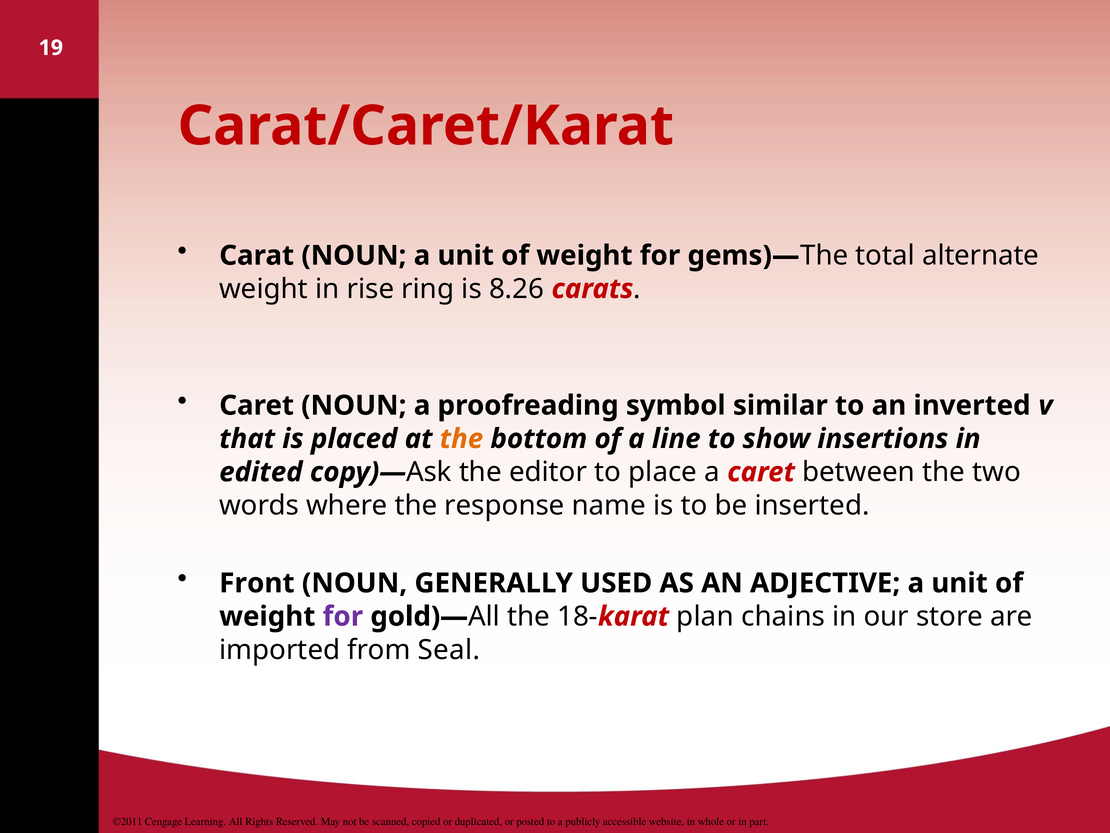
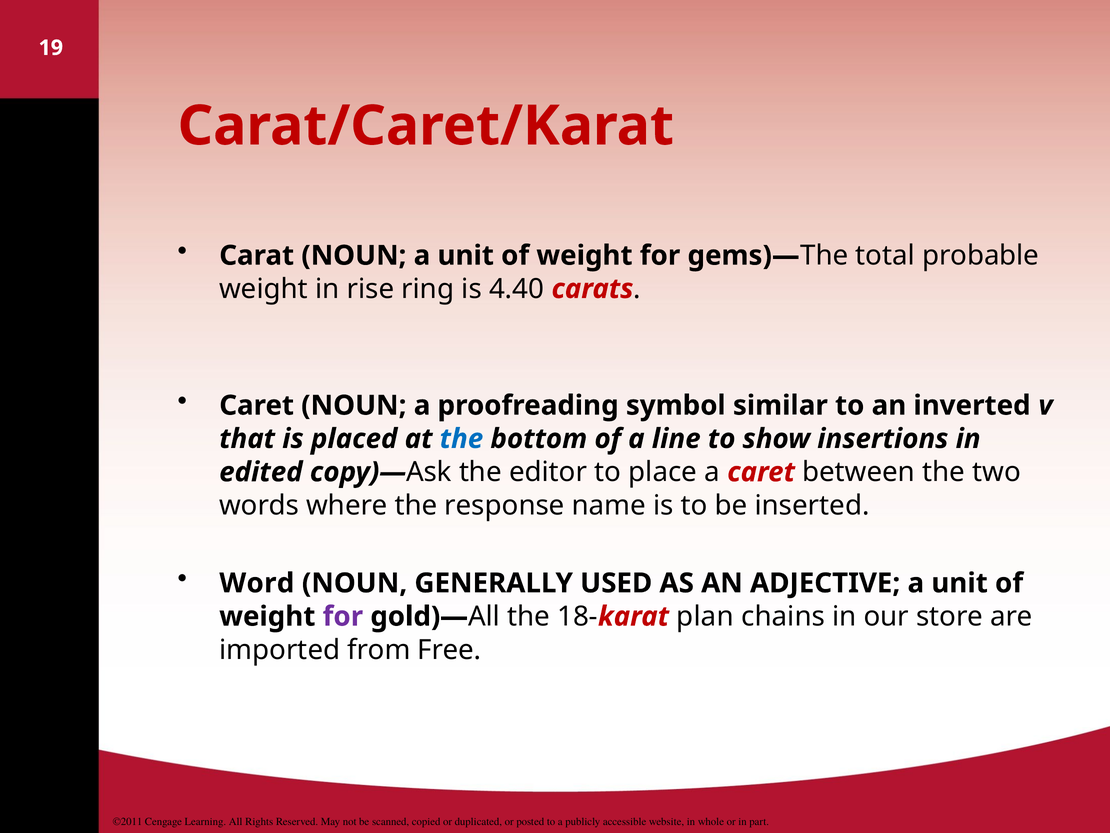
alternate: alternate -> probable
8.26: 8.26 -> 4.40
the at (461, 439) colour: orange -> blue
Front: Front -> Word
Seal: Seal -> Free
